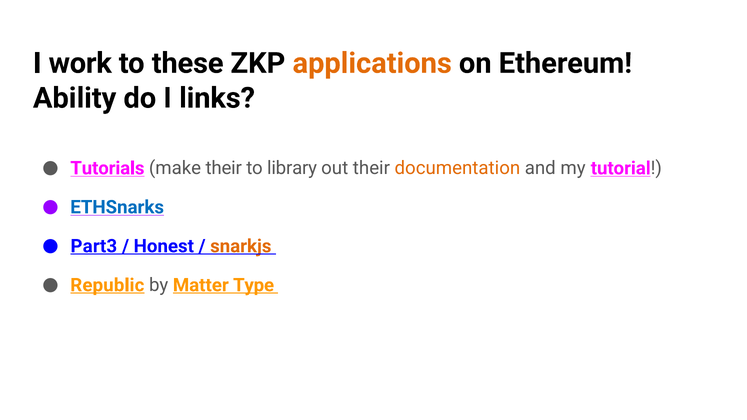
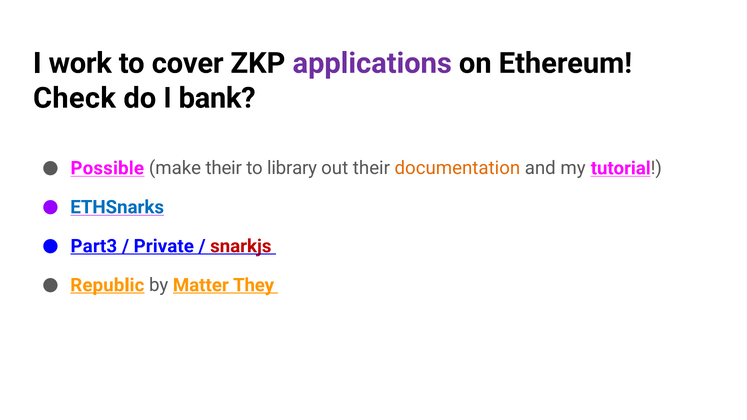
these: these -> cover
applications colour: orange -> purple
Ability: Ability -> Check
links: links -> bank
Tutorials: Tutorials -> Possible
Honest: Honest -> Private
snarkjs colour: orange -> red
Type: Type -> They
